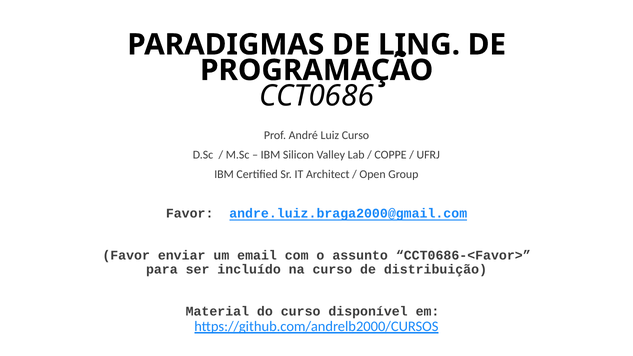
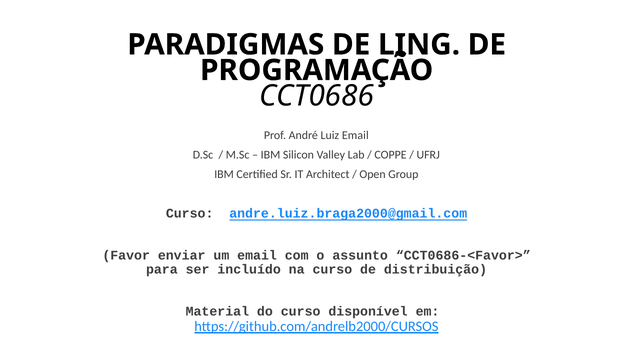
Luiz Curso: Curso -> Email
Favor at (190, 214): Favor -> Curso
